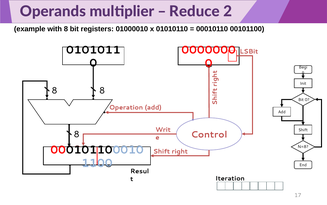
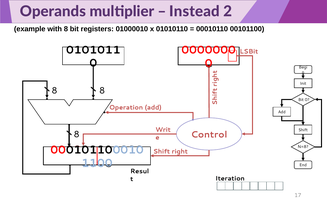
Reduce: Reduce -> Instead
